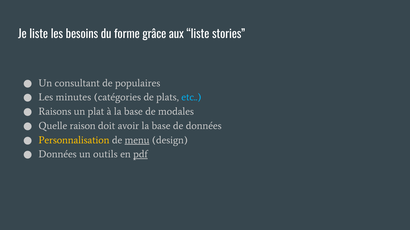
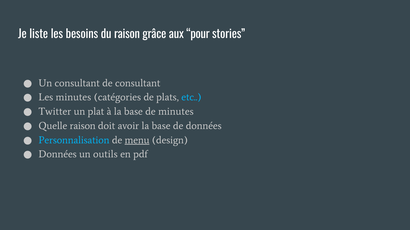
du forme: forme -> raison
aux liste: liste -> pour
de populaires: populaires -> consultant
Raisons: Raisons -> Twitter
de modales: modales -> minutes
Personnalisation colour: yellow -> light blue
pdf underline: present -> none
